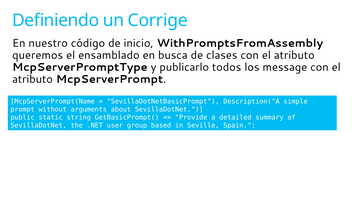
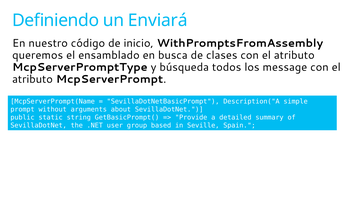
Corrige: Corrige -> Enviará
publicarlo: publicarlo -> búsqueda
